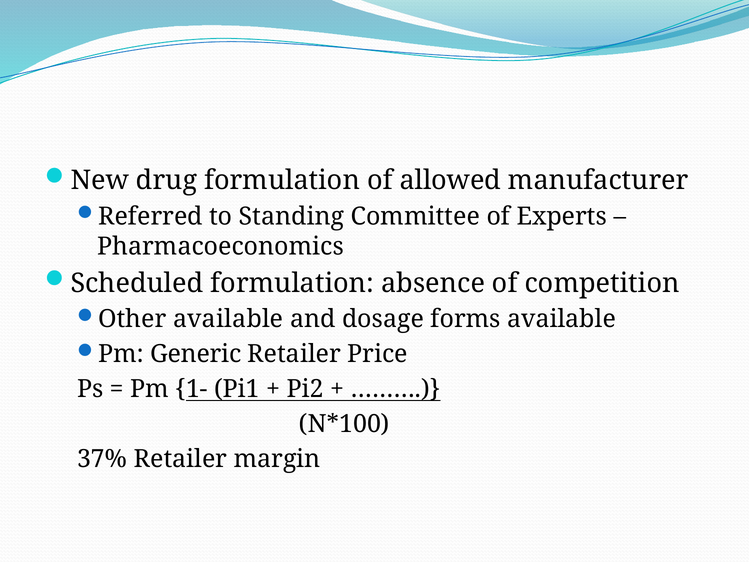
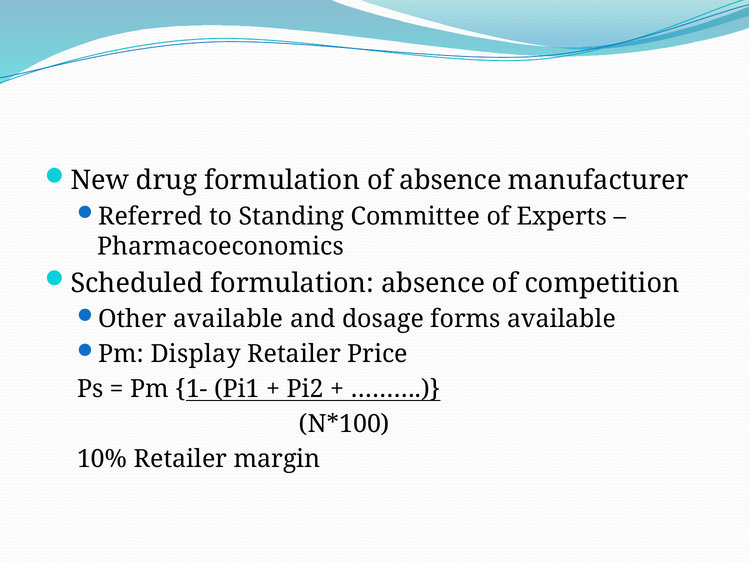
of allowed: allowed -> absence
Generic: Generic -> Display
37%: 37% -> 10%
